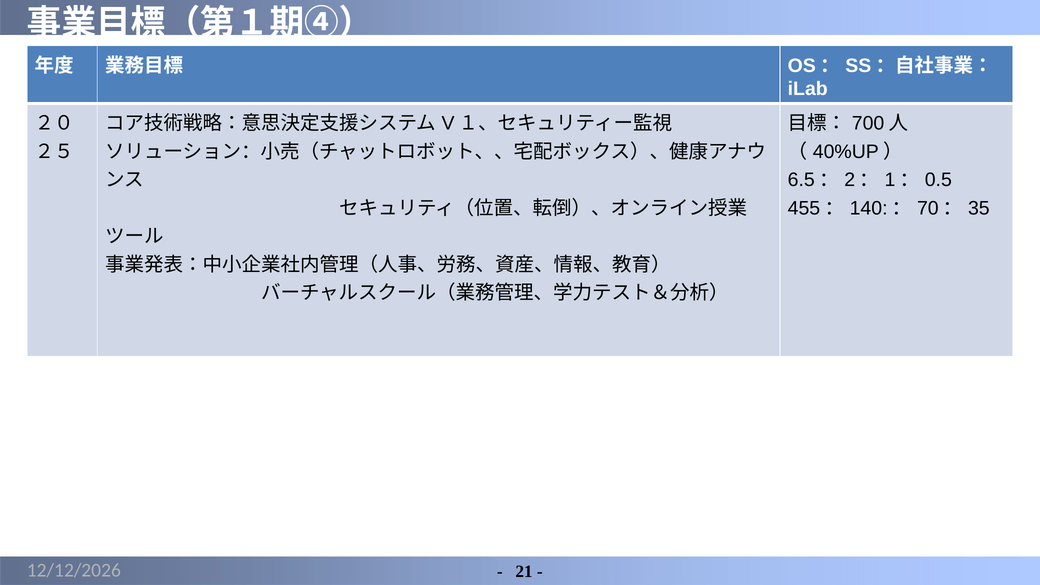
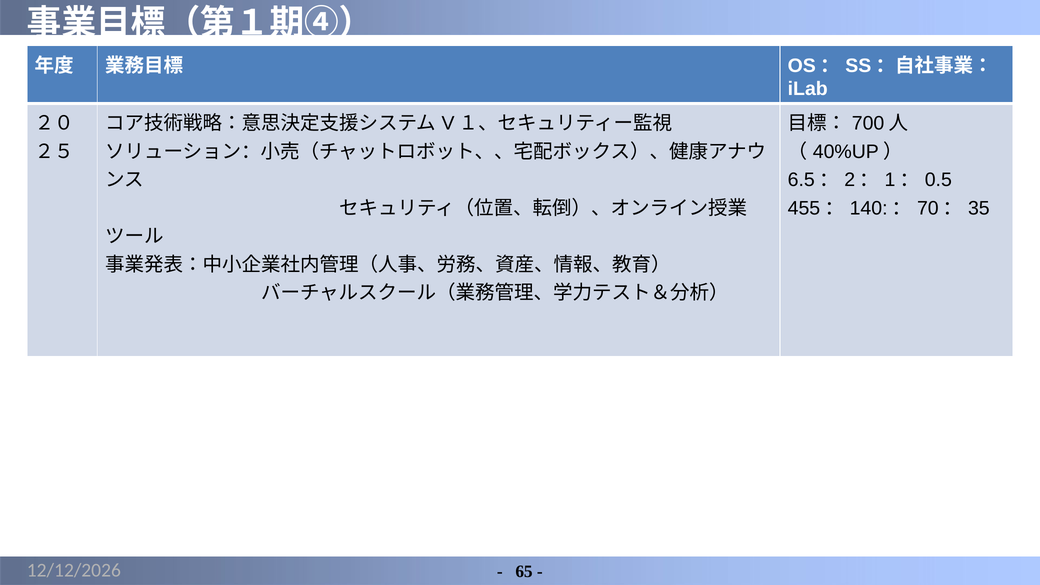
21: 21 -> 65
